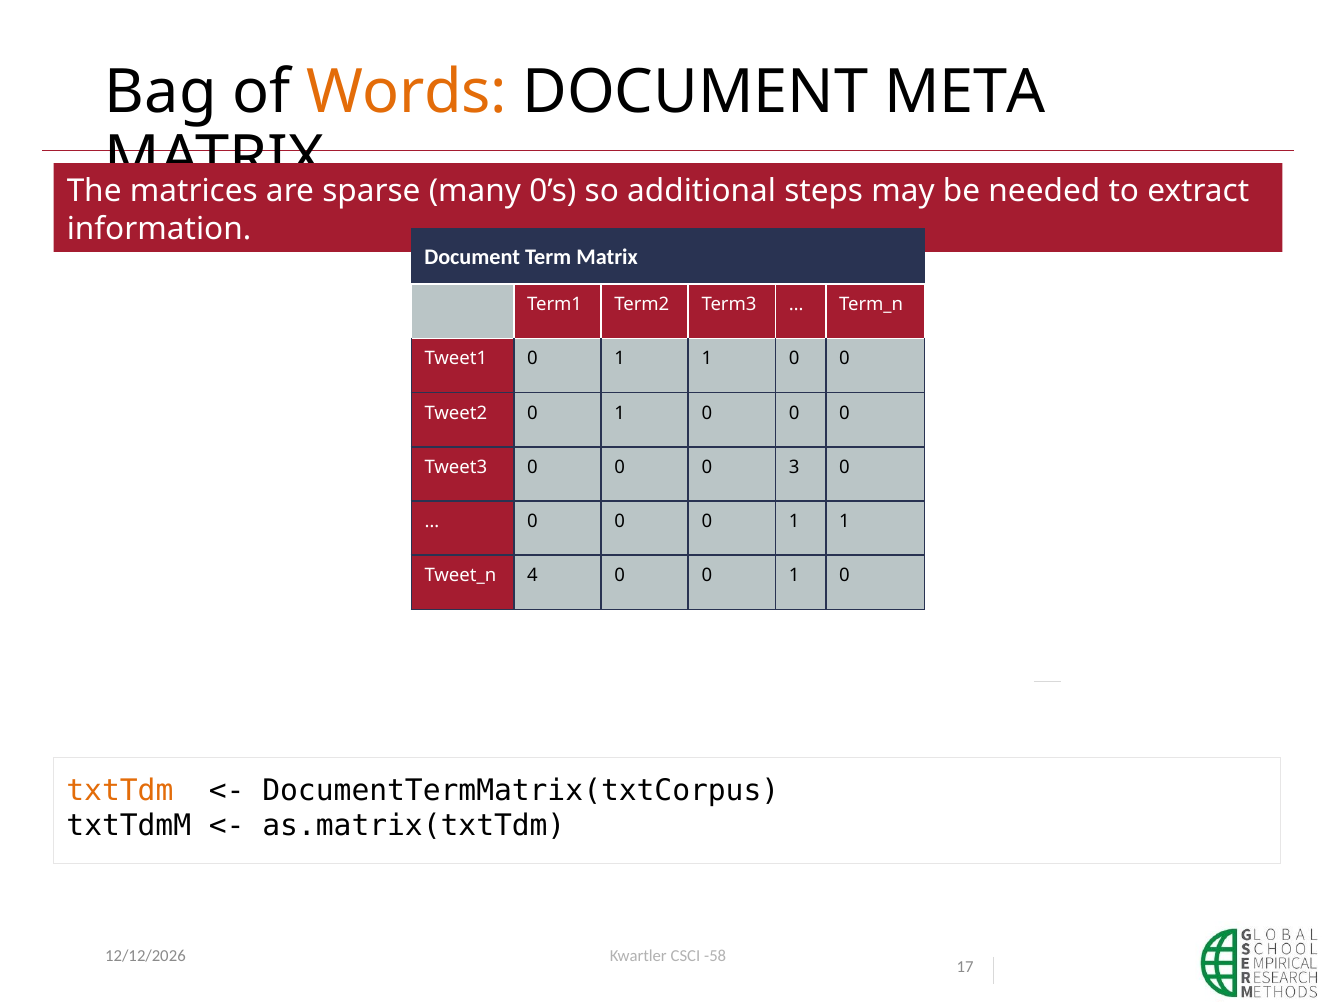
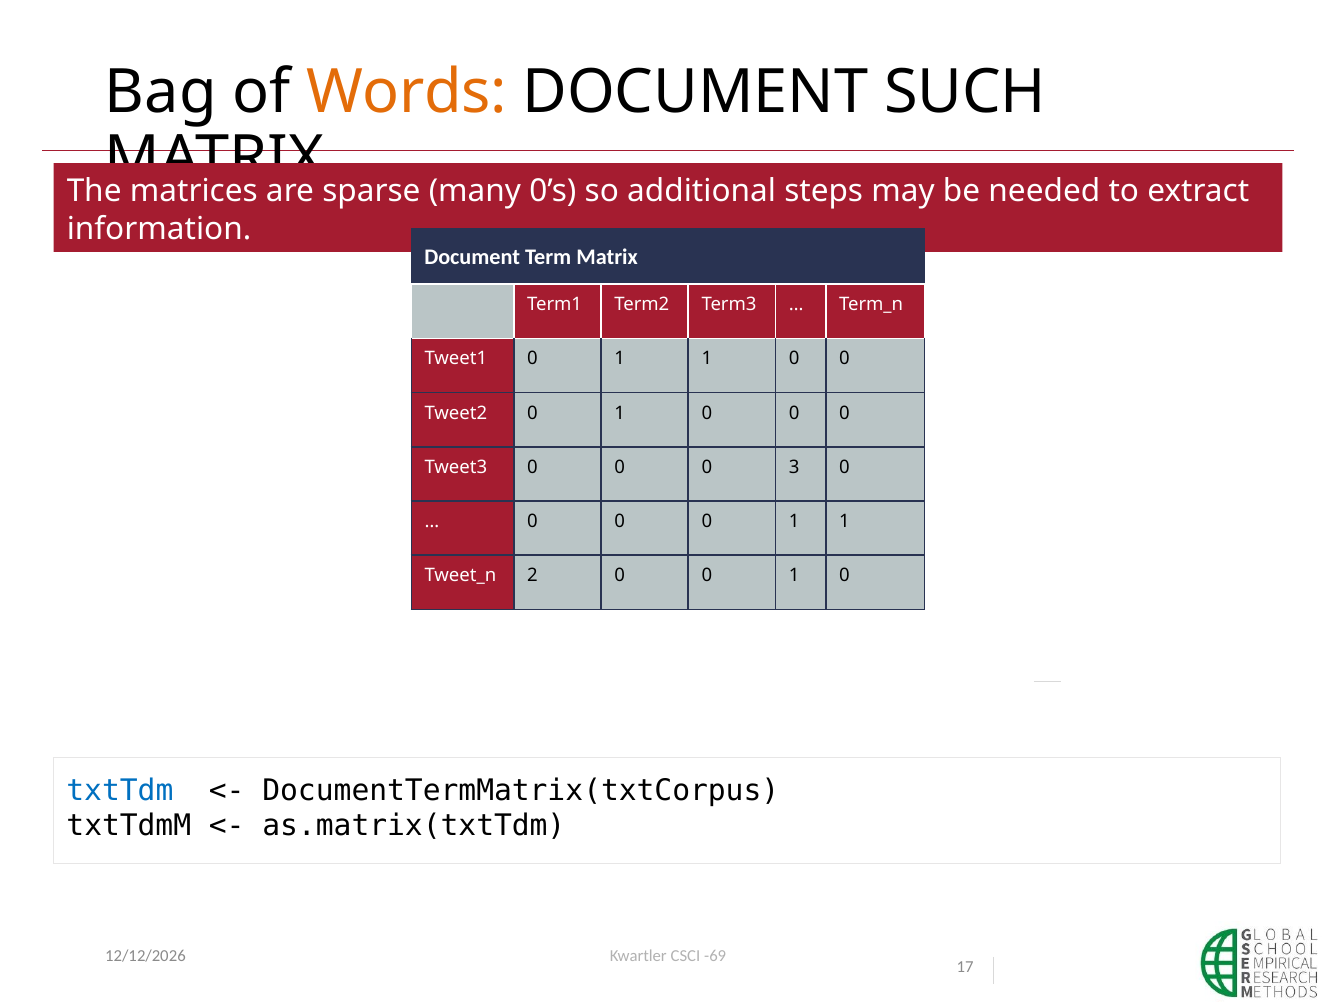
META: META -> SUCH
4: 4 -> 2
txtTdm colour: orange -> blue
-58: -58 -> -69
